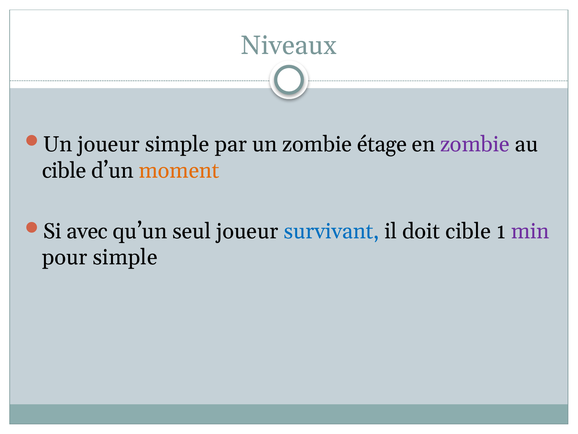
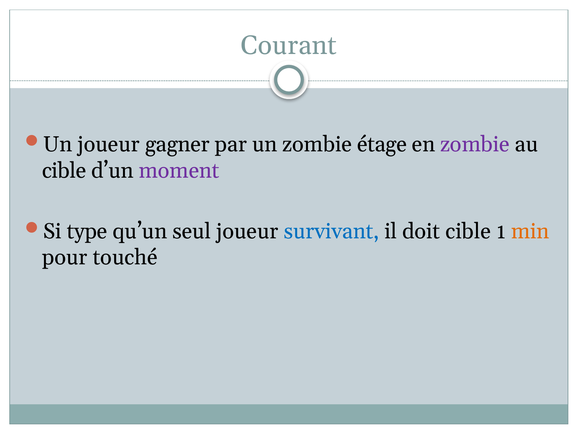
Niveaux: Niveaux -> Courant
joueur simple: simple -> gagner
moment colour: orange -> purple
avec: avec -> type
min colour: purple -> orange
pour simple: simple -> touché
